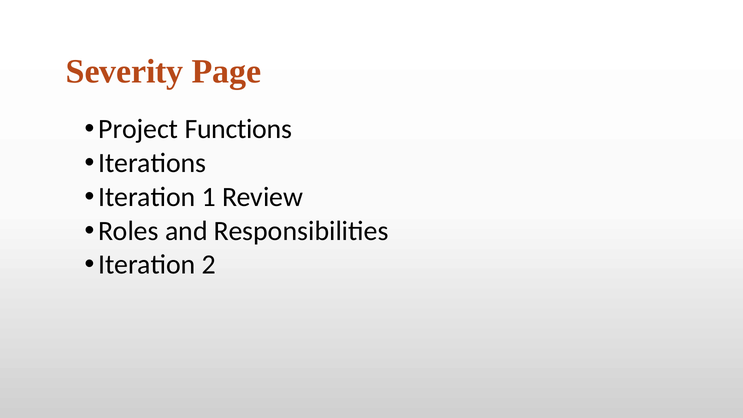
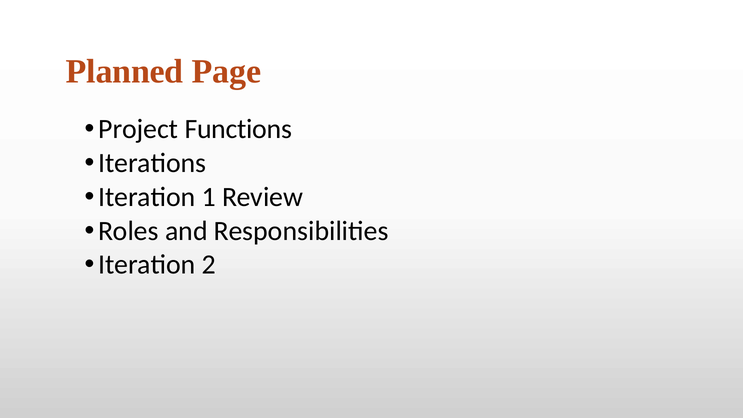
Severity: Severity -> Planned
